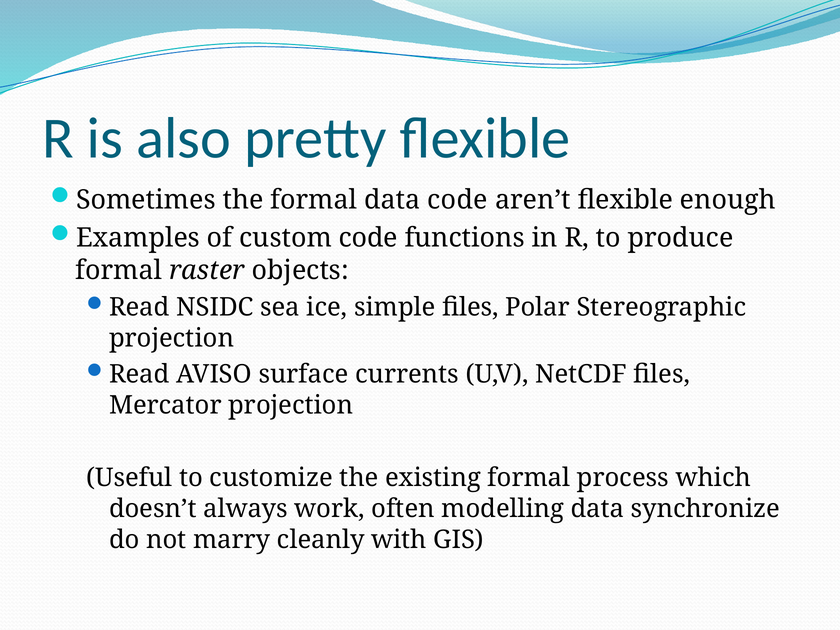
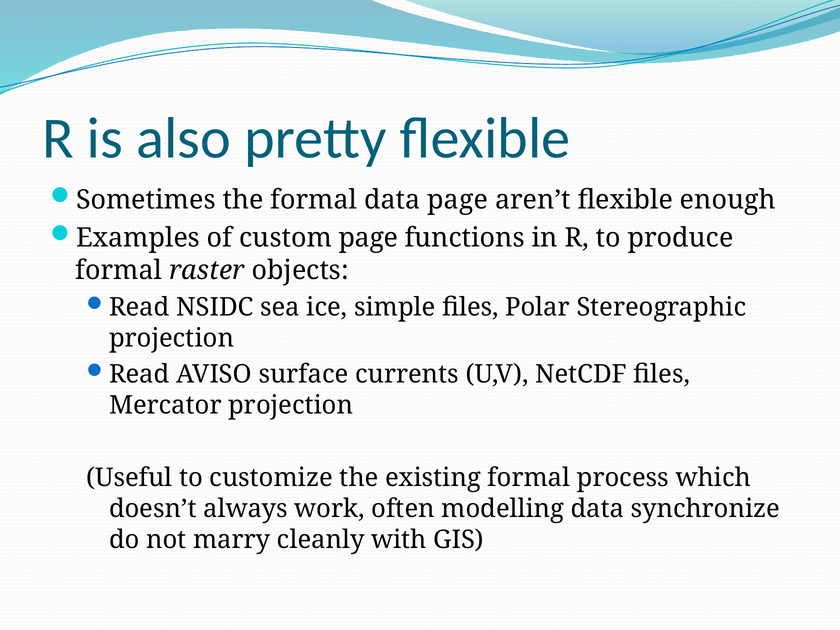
data code: code -> page
custom code: code -> page
